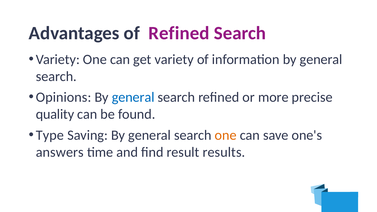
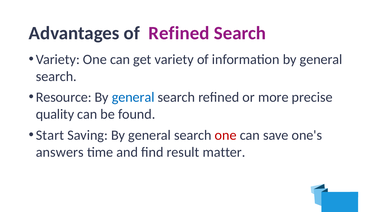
Opinions: Opinions -> Resource
Type: Type -> Start
one at (226, 135) colour: orange -> red
results: results -> matter
